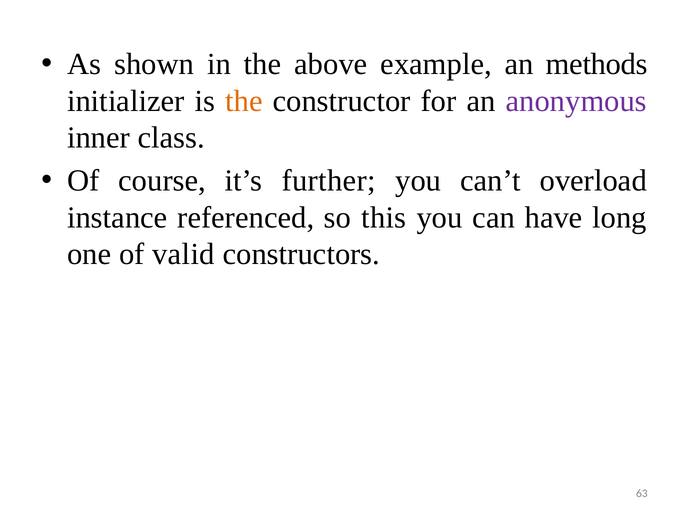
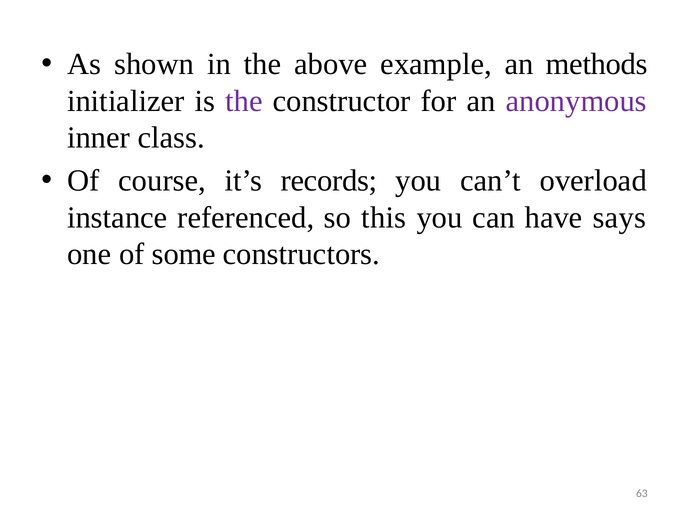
the at (244, 101) colour: orange -> purple
further: further -> records
long: long -> says
valid: valid -> some
